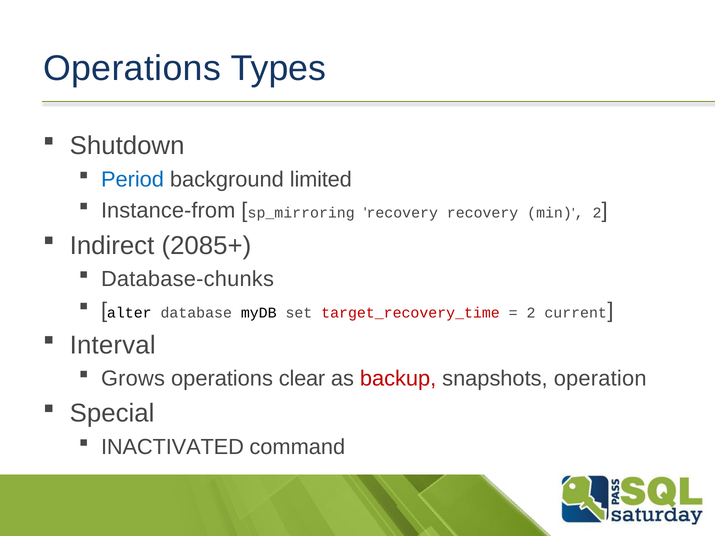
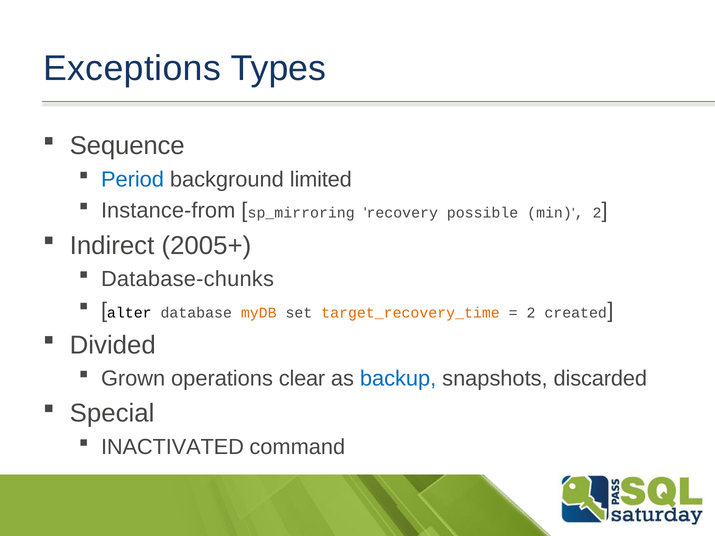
Operations at (132, 69): Operations -> Exceptions
Shutdown: Shutdown -> Sequence
recovery recovery: recovery -> possible
2085+: 2085+ -> 2005+
myDB colour: black -> orange
target_recovery_time colour: red -> orange
current: current -> created
Interval: Interval -> Divided
Grows: Grows -> Grown
backup colour: red -> blue
operation: operation -> discarded
